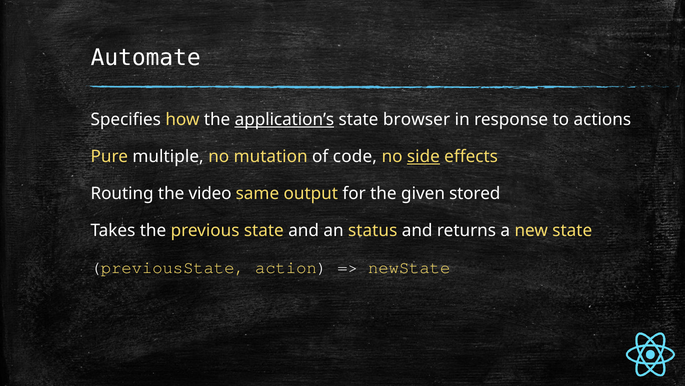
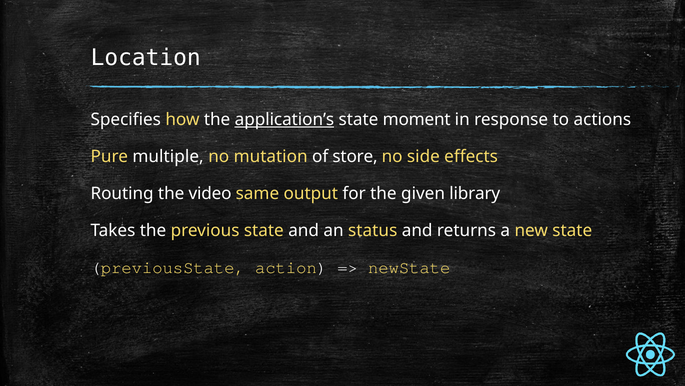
Automate: Automate -> Location
browser: browser -> moment
code: code -> store
side underline: present -> none
stored: stored -> library
